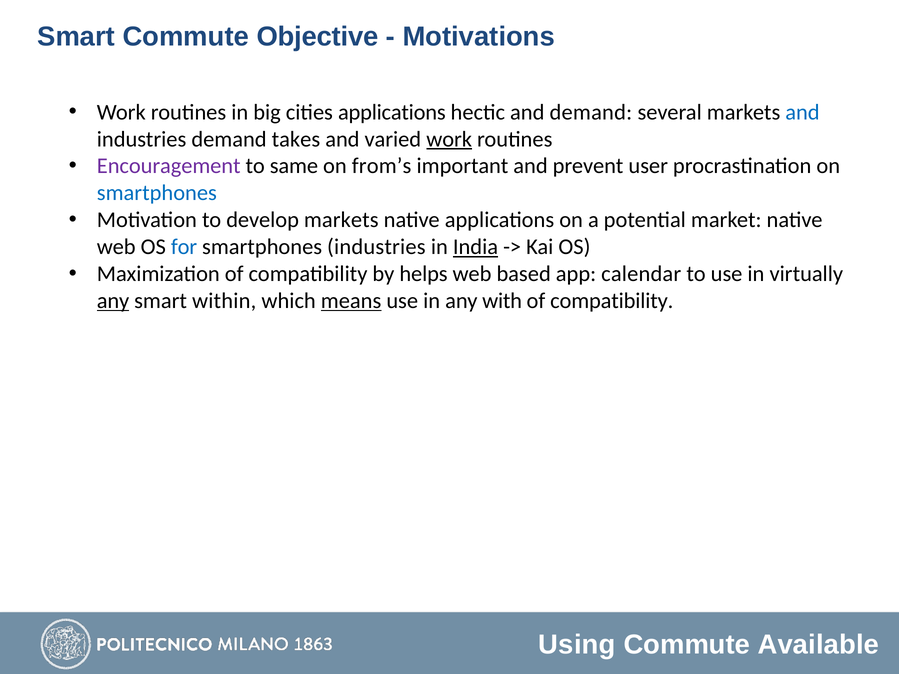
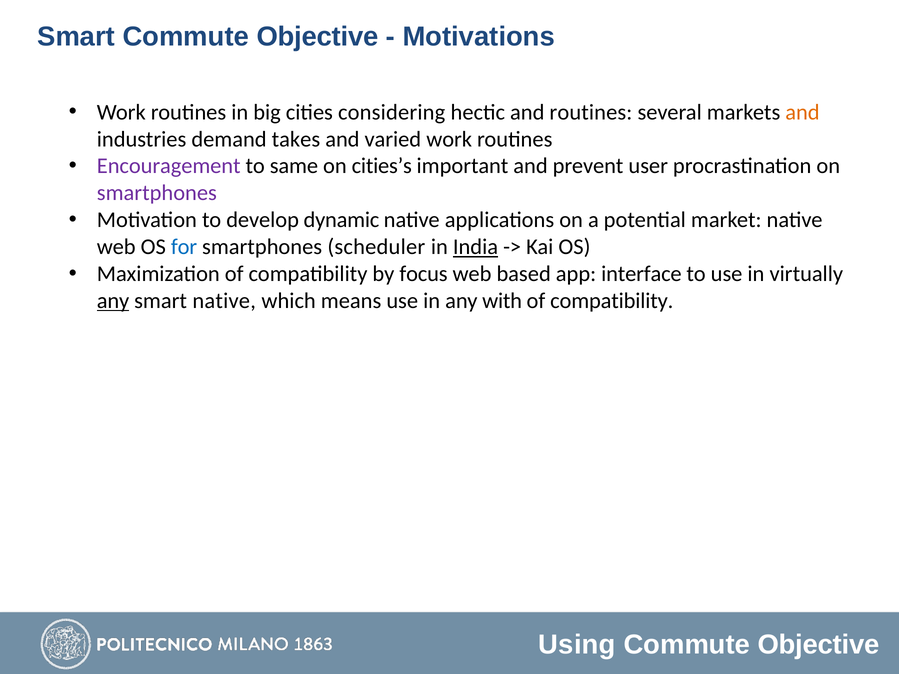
cities applications: applications -> considering
and demand: demand -> routines
and at (802, 112) colour: blue -> orange
work at (449, 139) underline: present -> none
from’s: from’s -> cities’s
smartphones at (157, 193) colour: blue -> purple
develop markets: markets -> dynamic
smartphones industries: industries -> scheduler
helps: helps -> focus
calendar: calendar -> interface
smart within: within -> native
means underline: present -> none
Available at (818, 645): Available -> Objective
